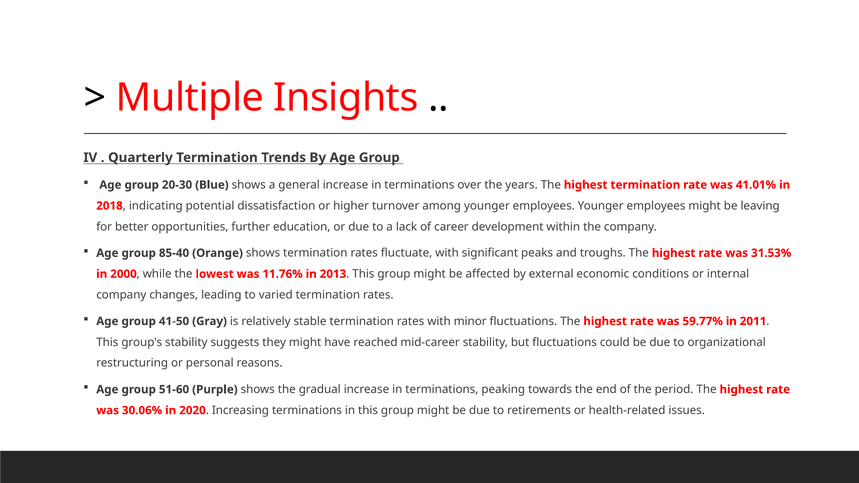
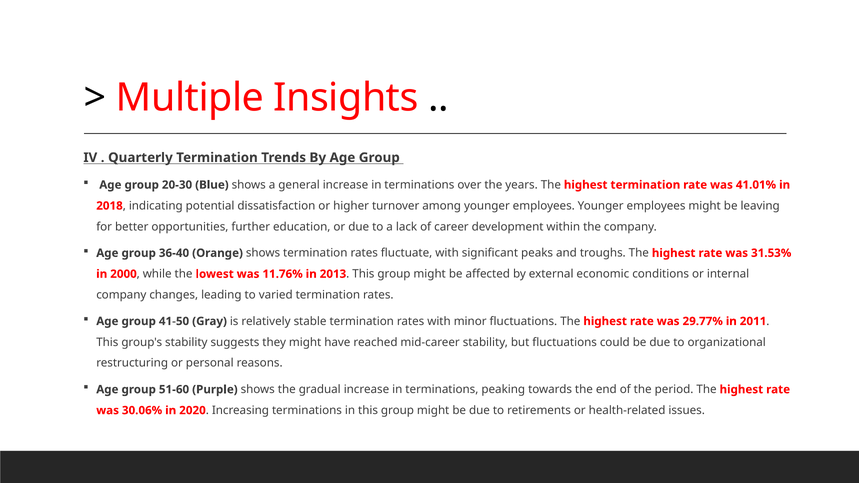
85-40: 85-40 -> 36-40
59.77%: 59.77% -> 29.77%
